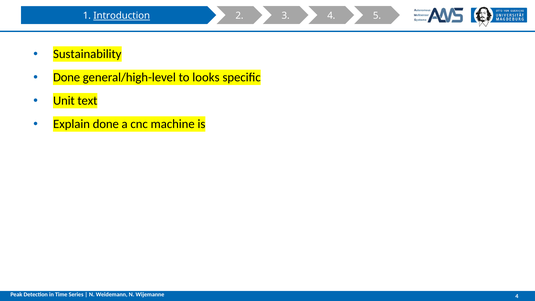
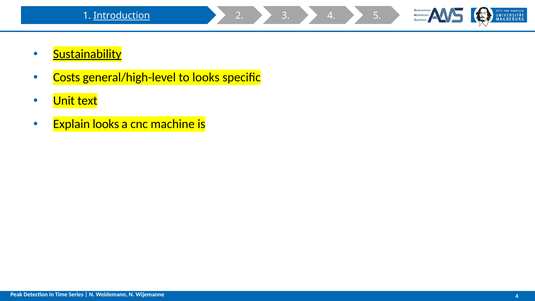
Sustainability underline: none -> present
Done at (67, 77): Done -> Costs
Explain done: done -> looks
